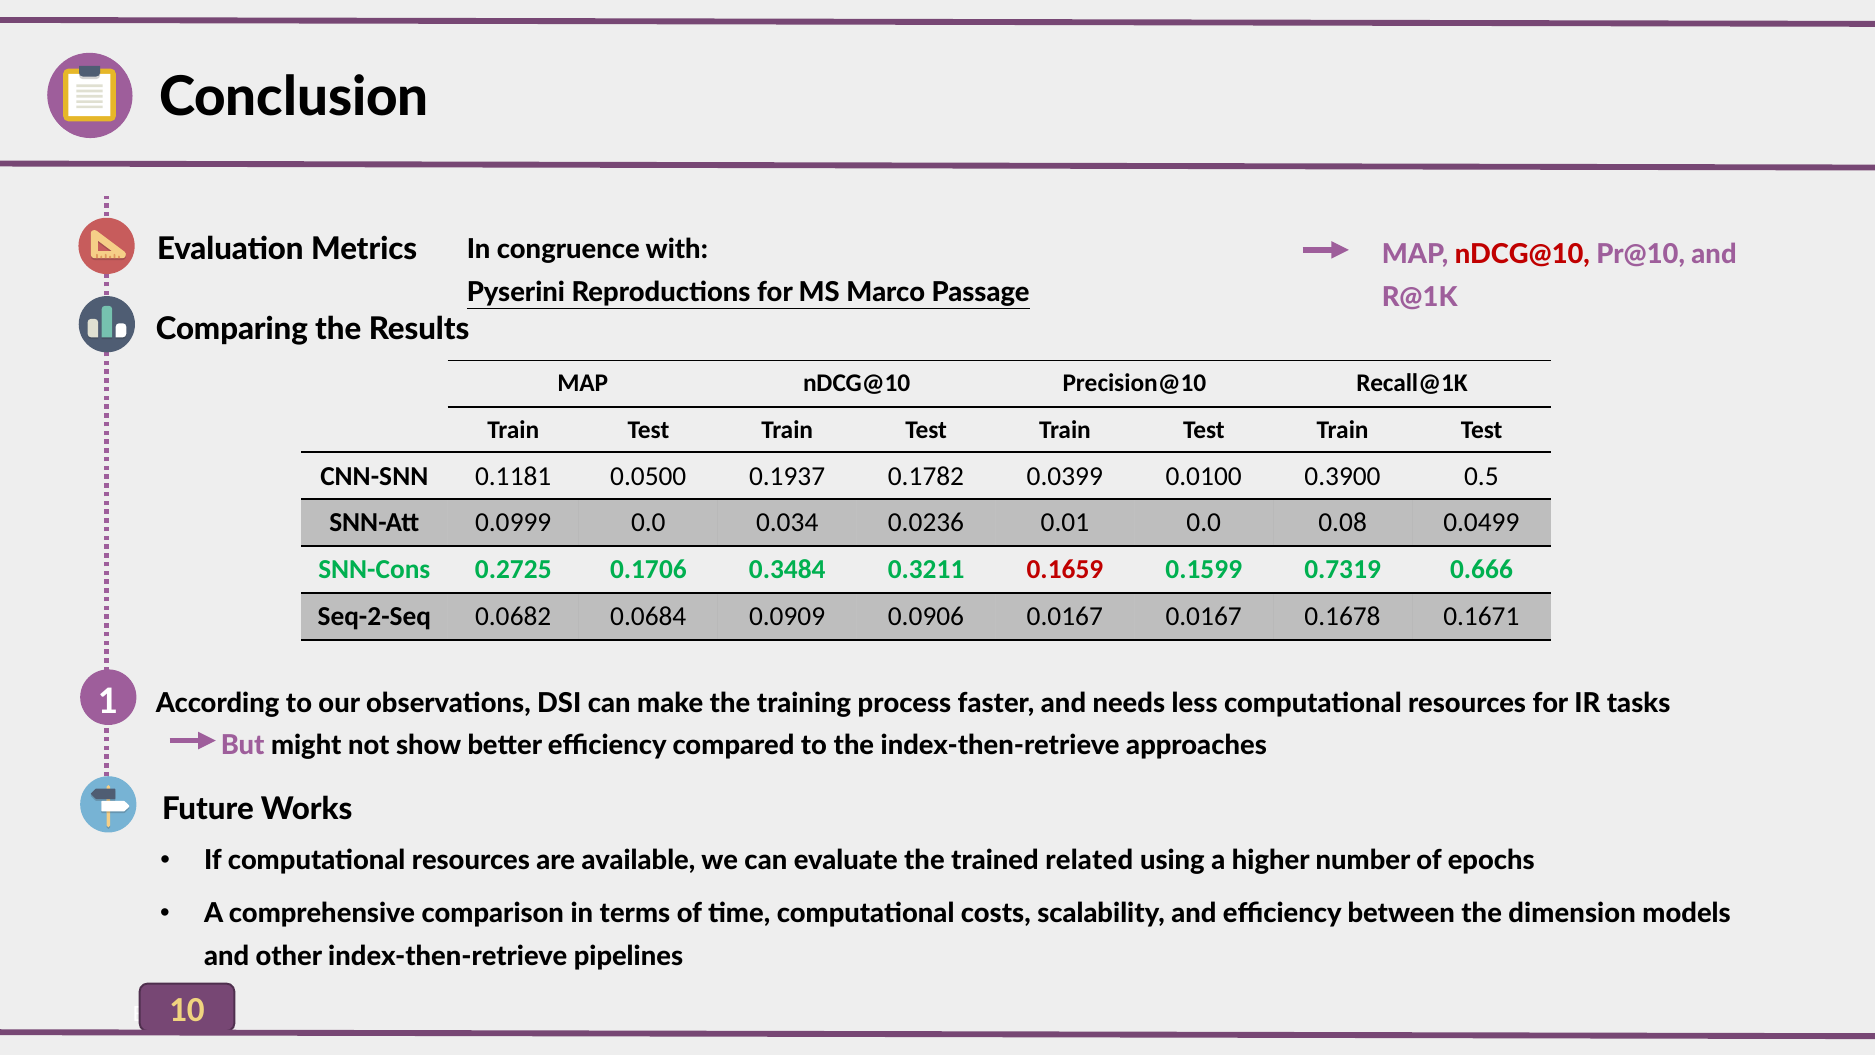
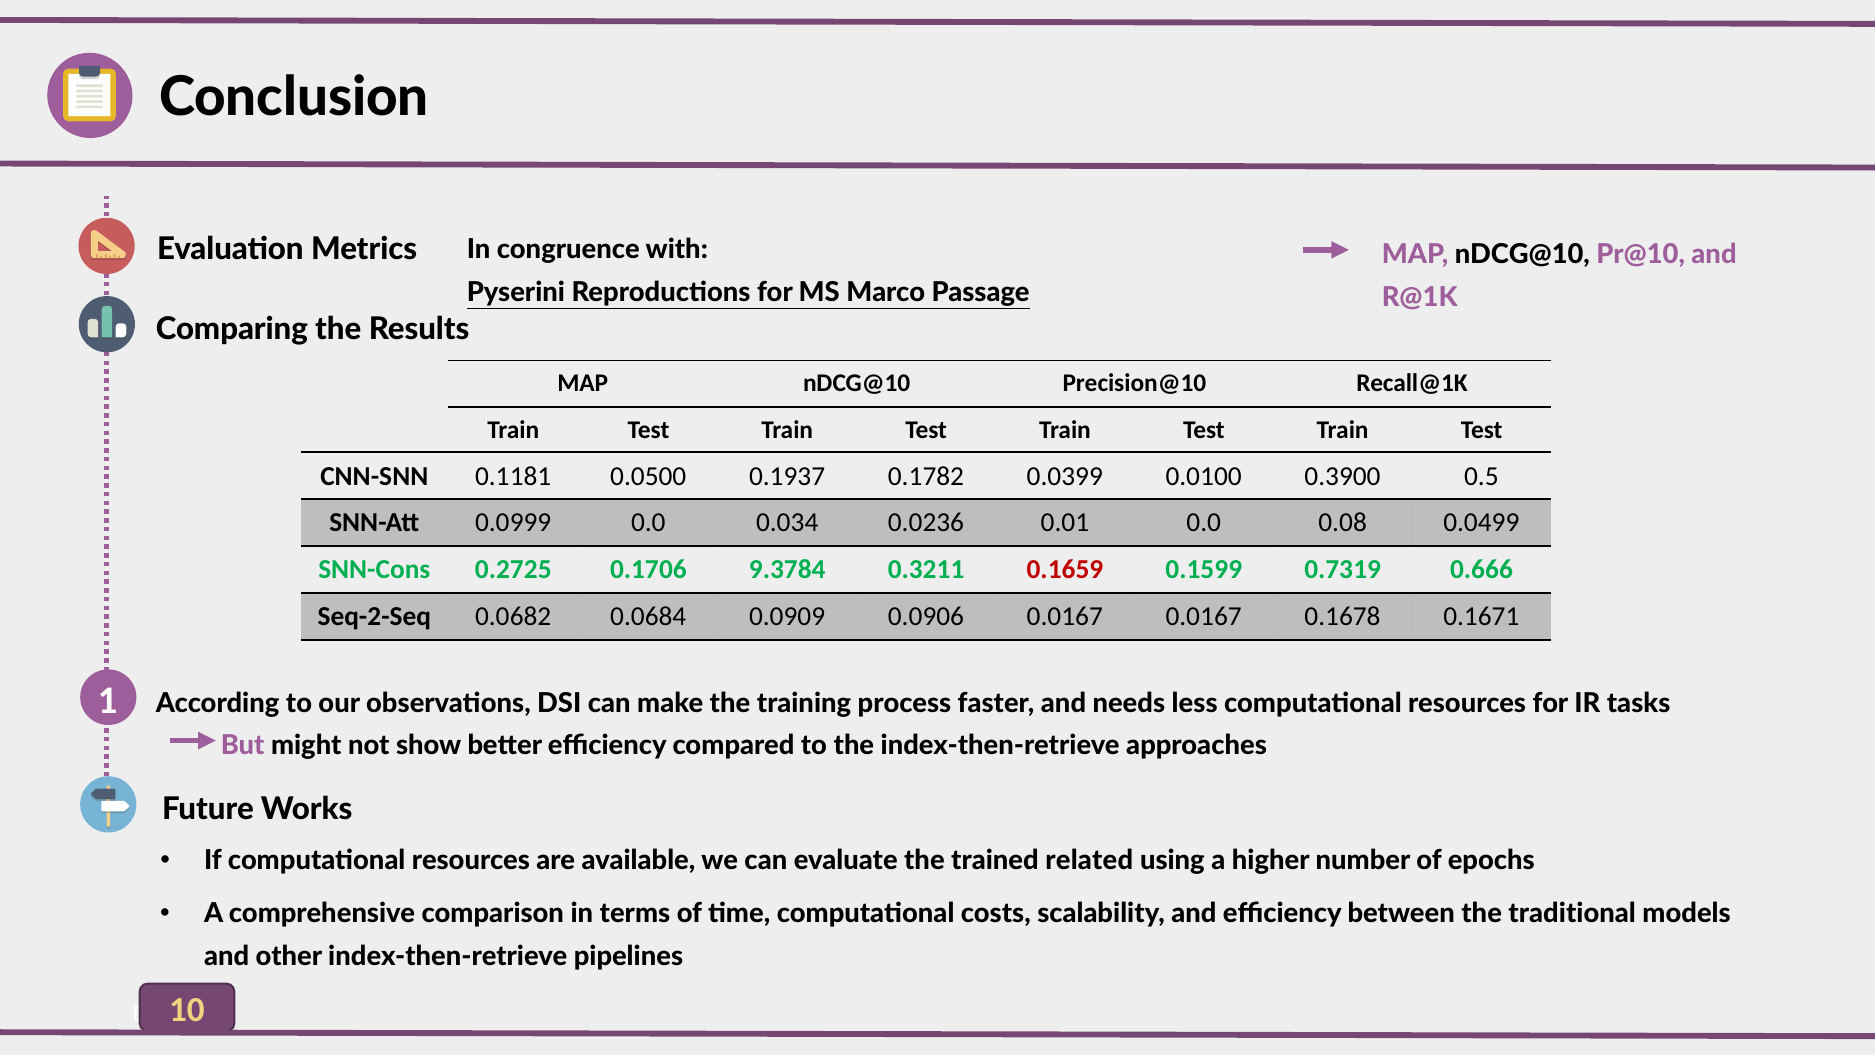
nDCG@10 at (1522, 254) colour: red -> black
0.3484: 0.3484 -> 9.3784
dimension: dimension -> traditional
